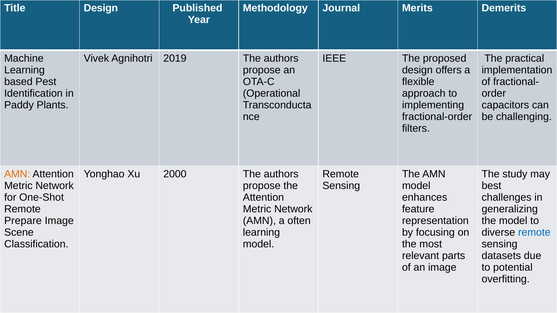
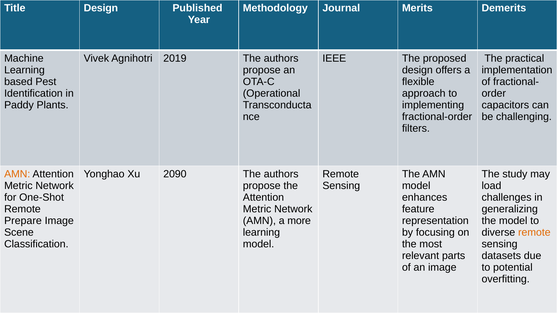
2000: 2000 -> 2090
best: best -> load
often: often -> more
remote at (534, 233) colour: blue -> orange
